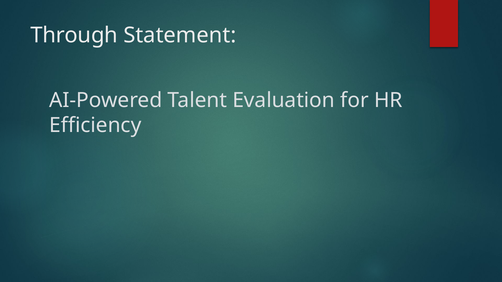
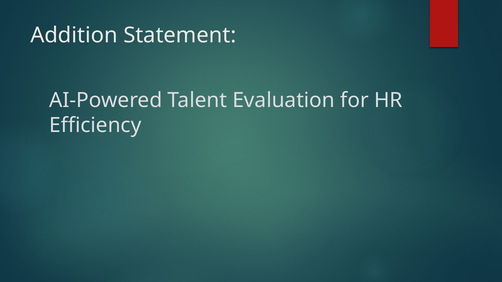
Through: Through -> Addition
